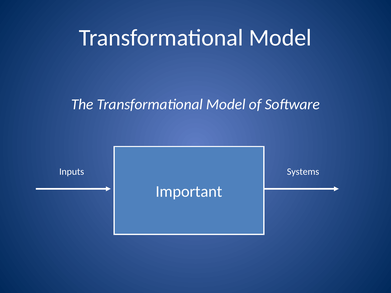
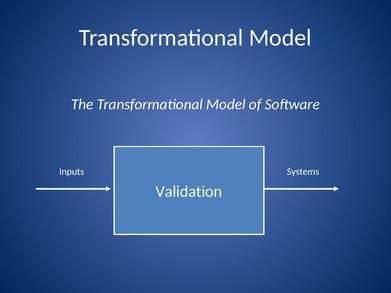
Important: Important -> Validation
